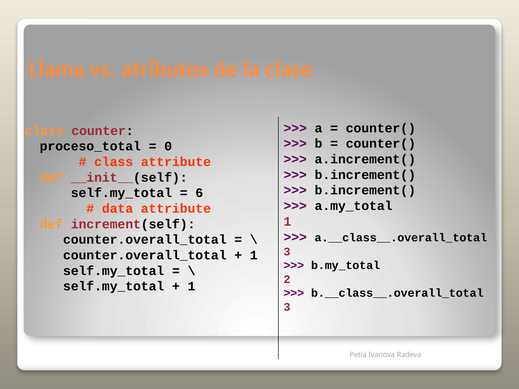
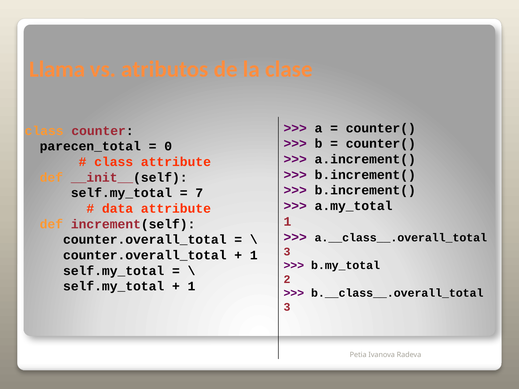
proceso_total: proceso_total -> parecen_total
6: 6 -> 7
